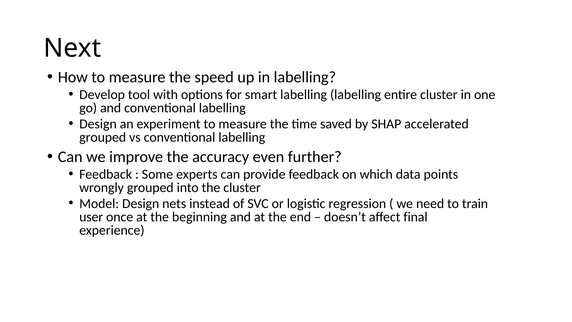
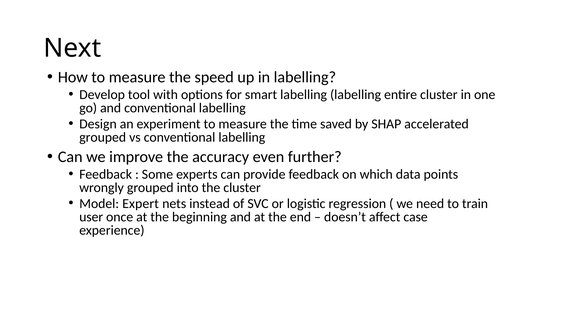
Model Design: Design -> Expert
final: final -> case
